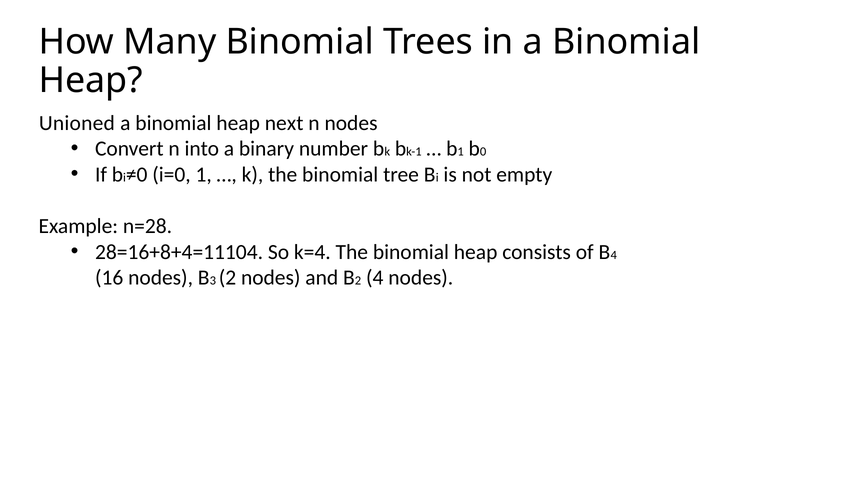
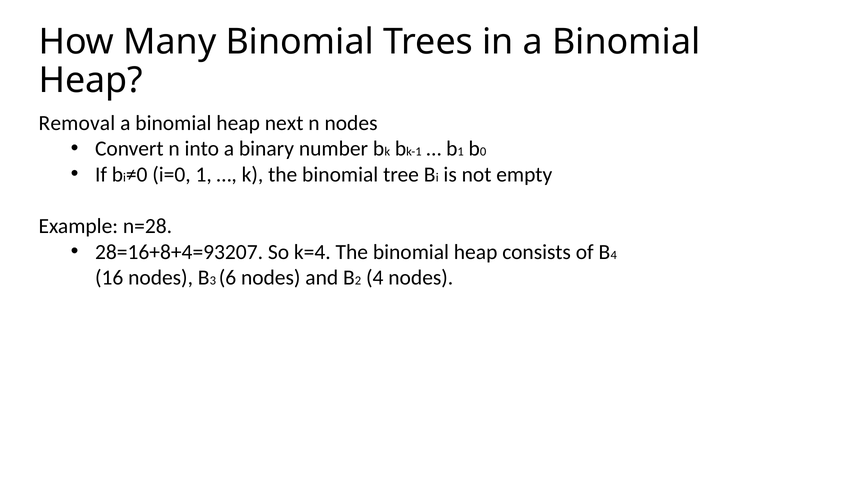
Unioned: Unioned -> Removal
28=16+8+4=11104: 28=16+8+4=11104 -> 28=16+8+4=93207
2 at (227, 278): 2 -> 6
